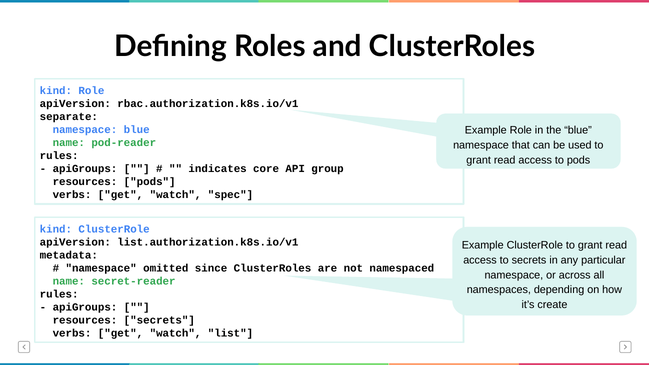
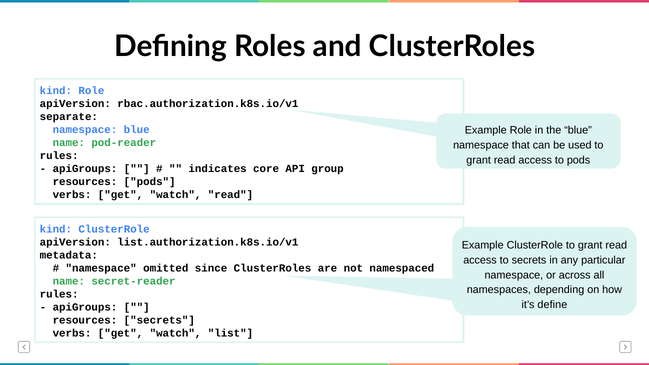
watch spec: spec -> read
create: create -> define
